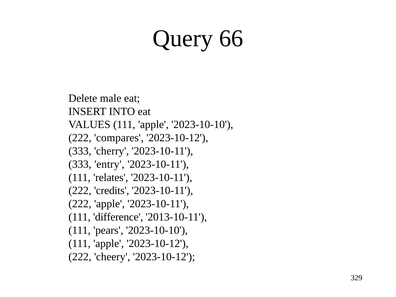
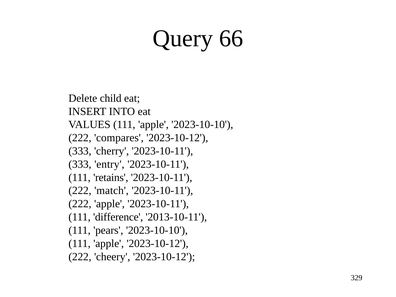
male: male -> child
relates: relates -> retains
credits: credits -> match
